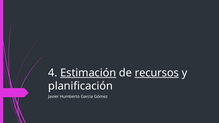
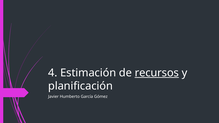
Estimación underline: present -> none
